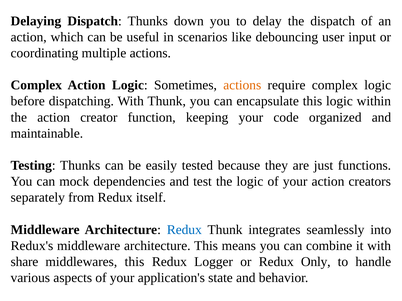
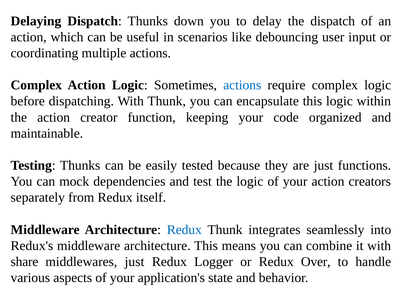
actions at (242, 85) colour: orange -> blue
middlewares this: this -> just
Only: Only -> Over
